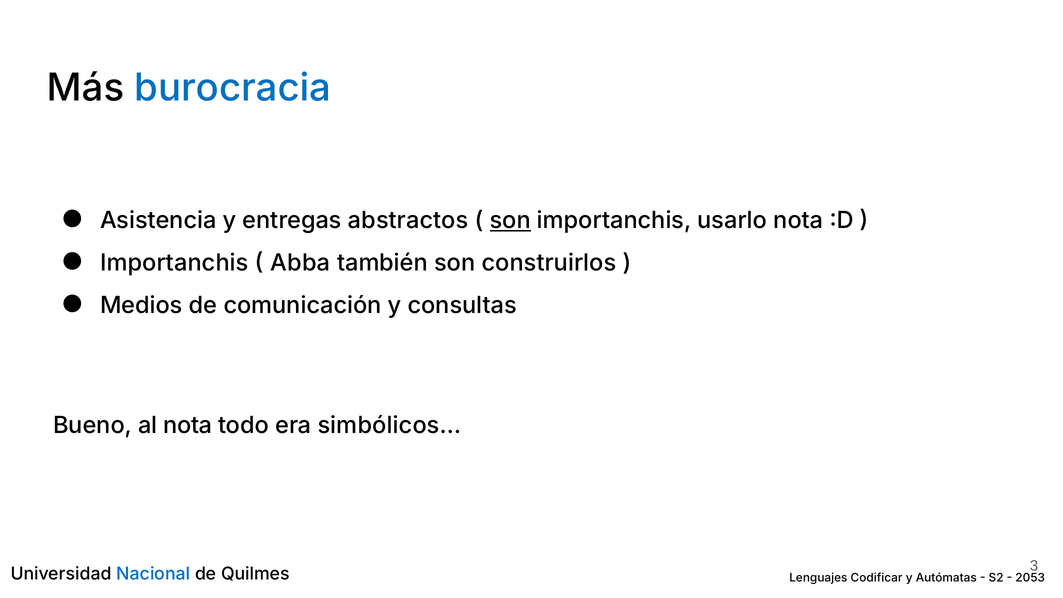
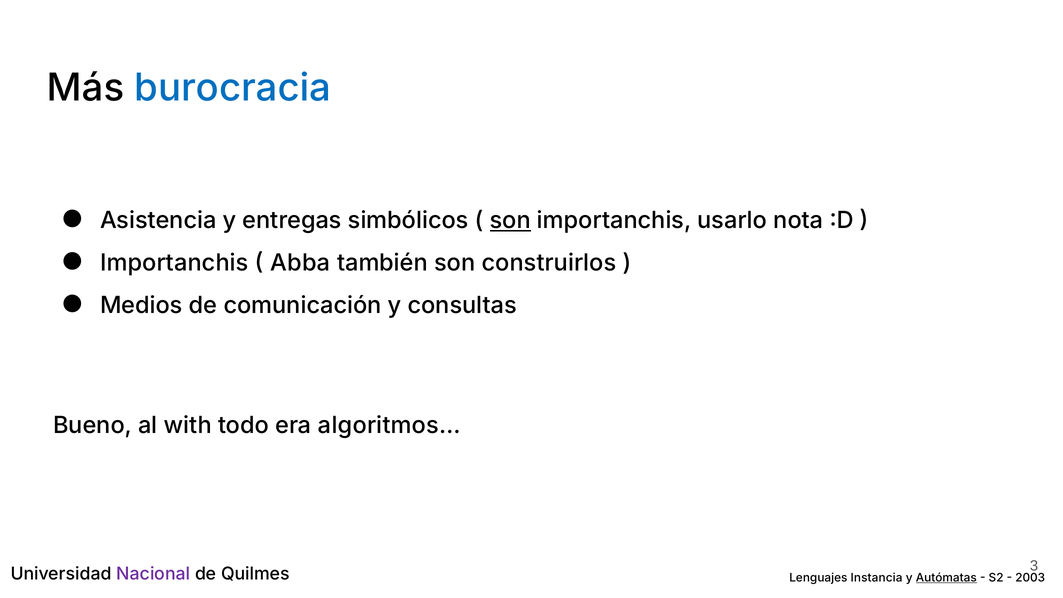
abstractos: abstractos -> simbólicos
al nota: nota -> with
simbólicos…: simbólicos… -> algoritmos…
Nacional colour: blue -> purple
Codificar: Codificar -> Instancia
Autómatas underline: none -> present
2053: 2053 -> 2003
